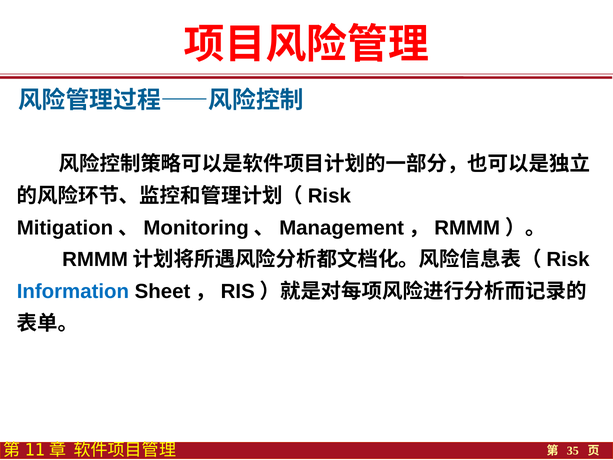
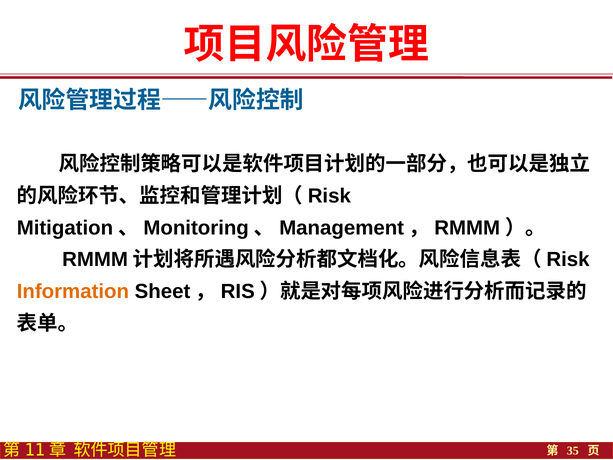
Information colour: blue -> orange
